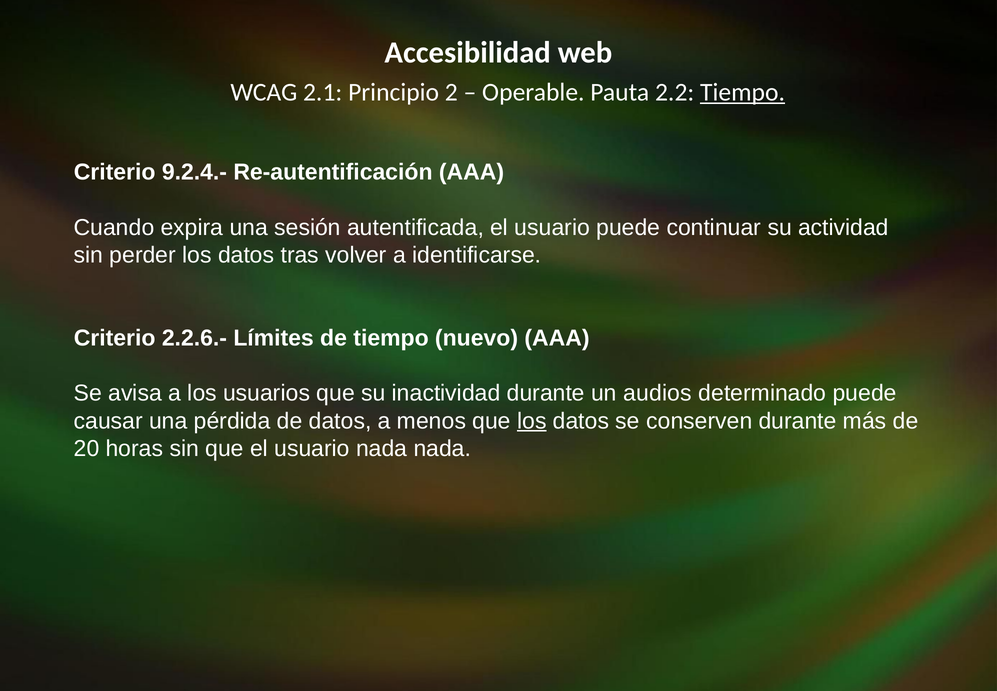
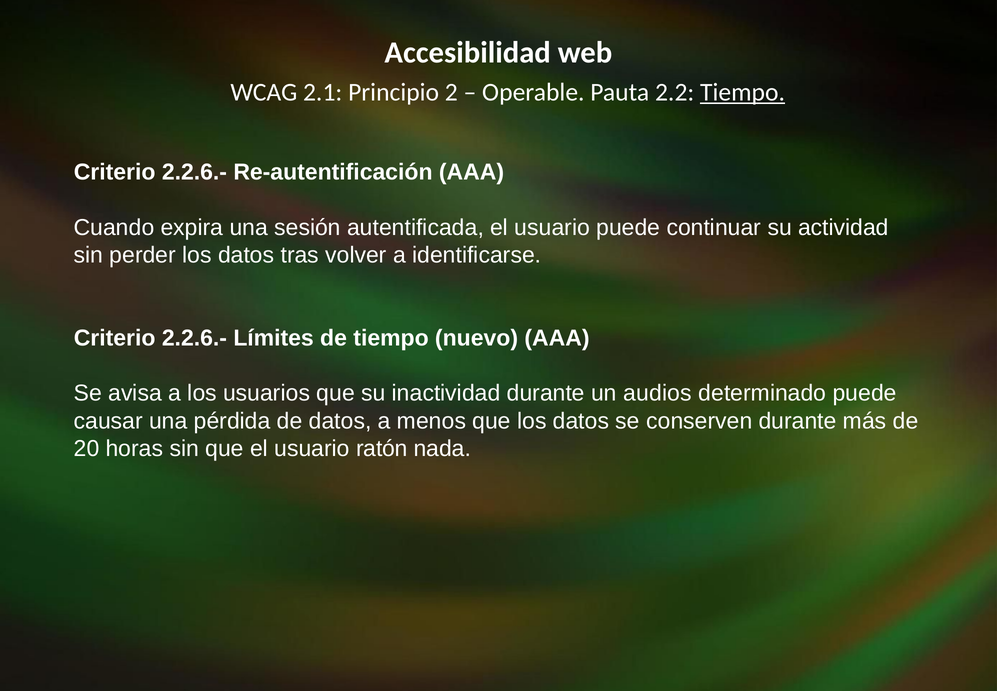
9.2.4.- at (194, 172): 9.2.4.- -> 2.2.6.-
los at (532, 420) underline: present -> none
usuario nada: nada -> ratón
